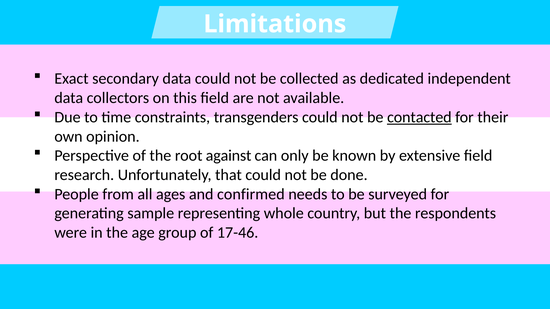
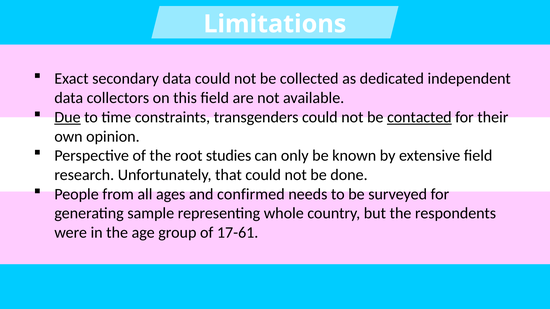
Due underline: none -> present
against: against -> studies
17-46: 17-46 -> 17-61
